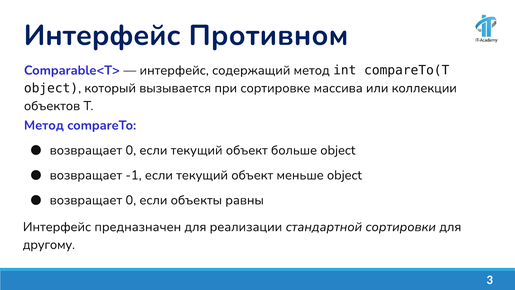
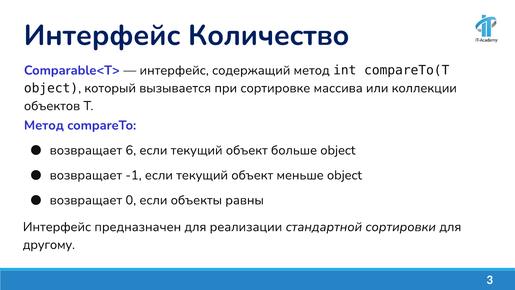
Противном: Противном -> Количество
0 at (131, 150): 0 -> 6
